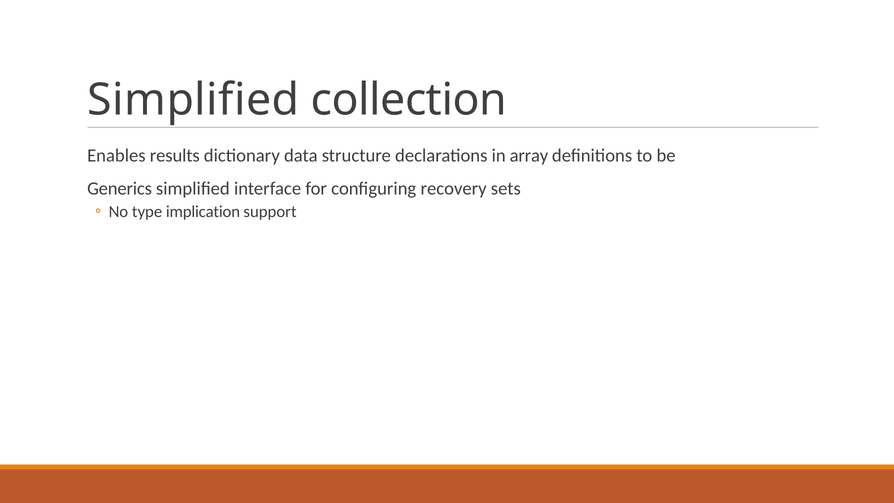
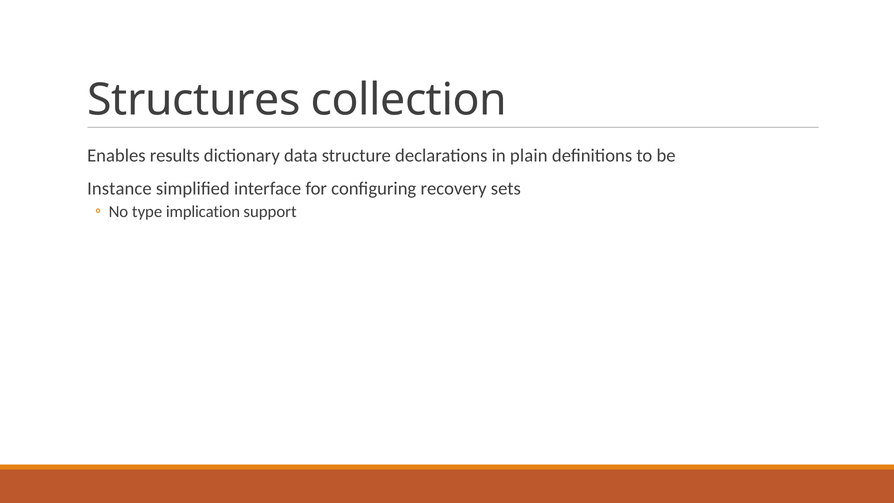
Simplified at (193, 100): Simplified -> Structures
array: array -> plain
Generics: Generics -> Instance
